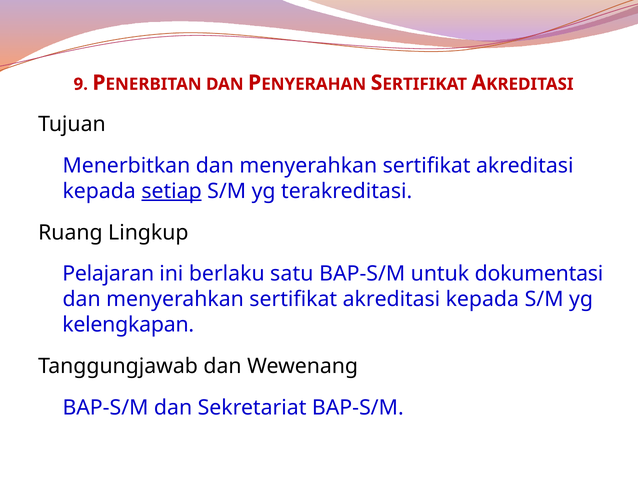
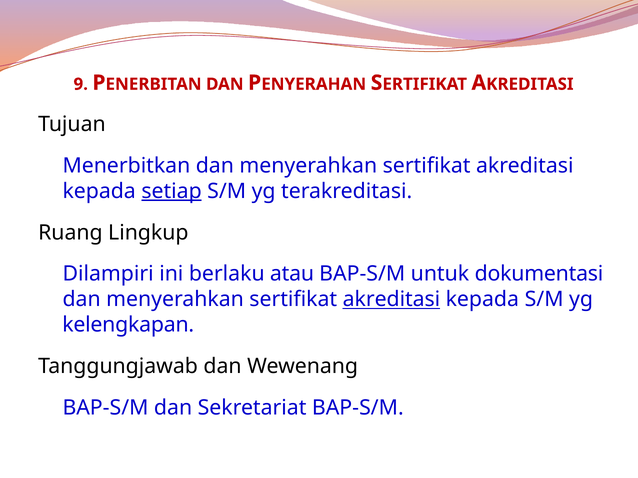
Pelajaran: Pelajaran -> Dilampiri
satu: satu -> atau
akreditasi at (391, 300) underline: none -> present
